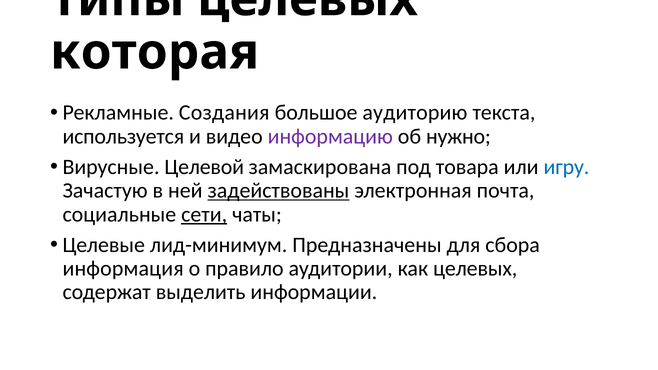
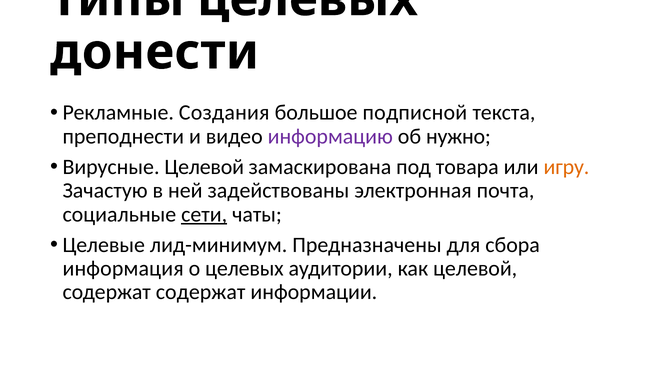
которая: которая -> донести
аудиторию: аудиторию -> подписной
используется: используется -> преподнести
игру colour: blue -> orange
задействованы underline: present -> none
о правило: правило -> целевых
как целевых: целевых -> целевой
содержат выделить: выделить -> содержат
